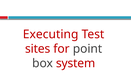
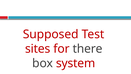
Executing: Executing -> Supposed
point: point -> there
